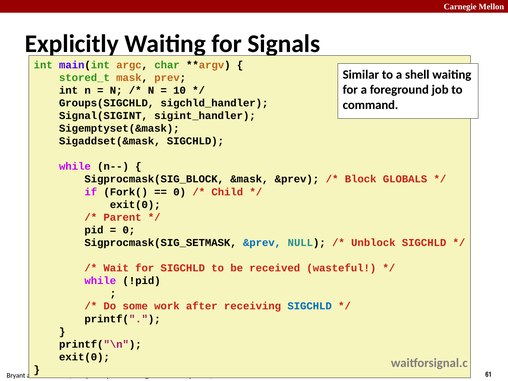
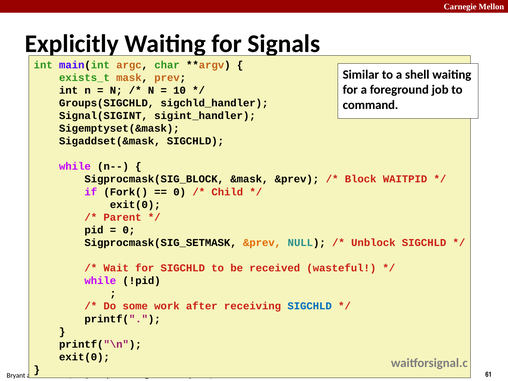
stored_t: stored_t -> exists_t
GLOBALS: GLOBALS -> WAITPID
&prev at (262, 243) colour: blue -> orange
